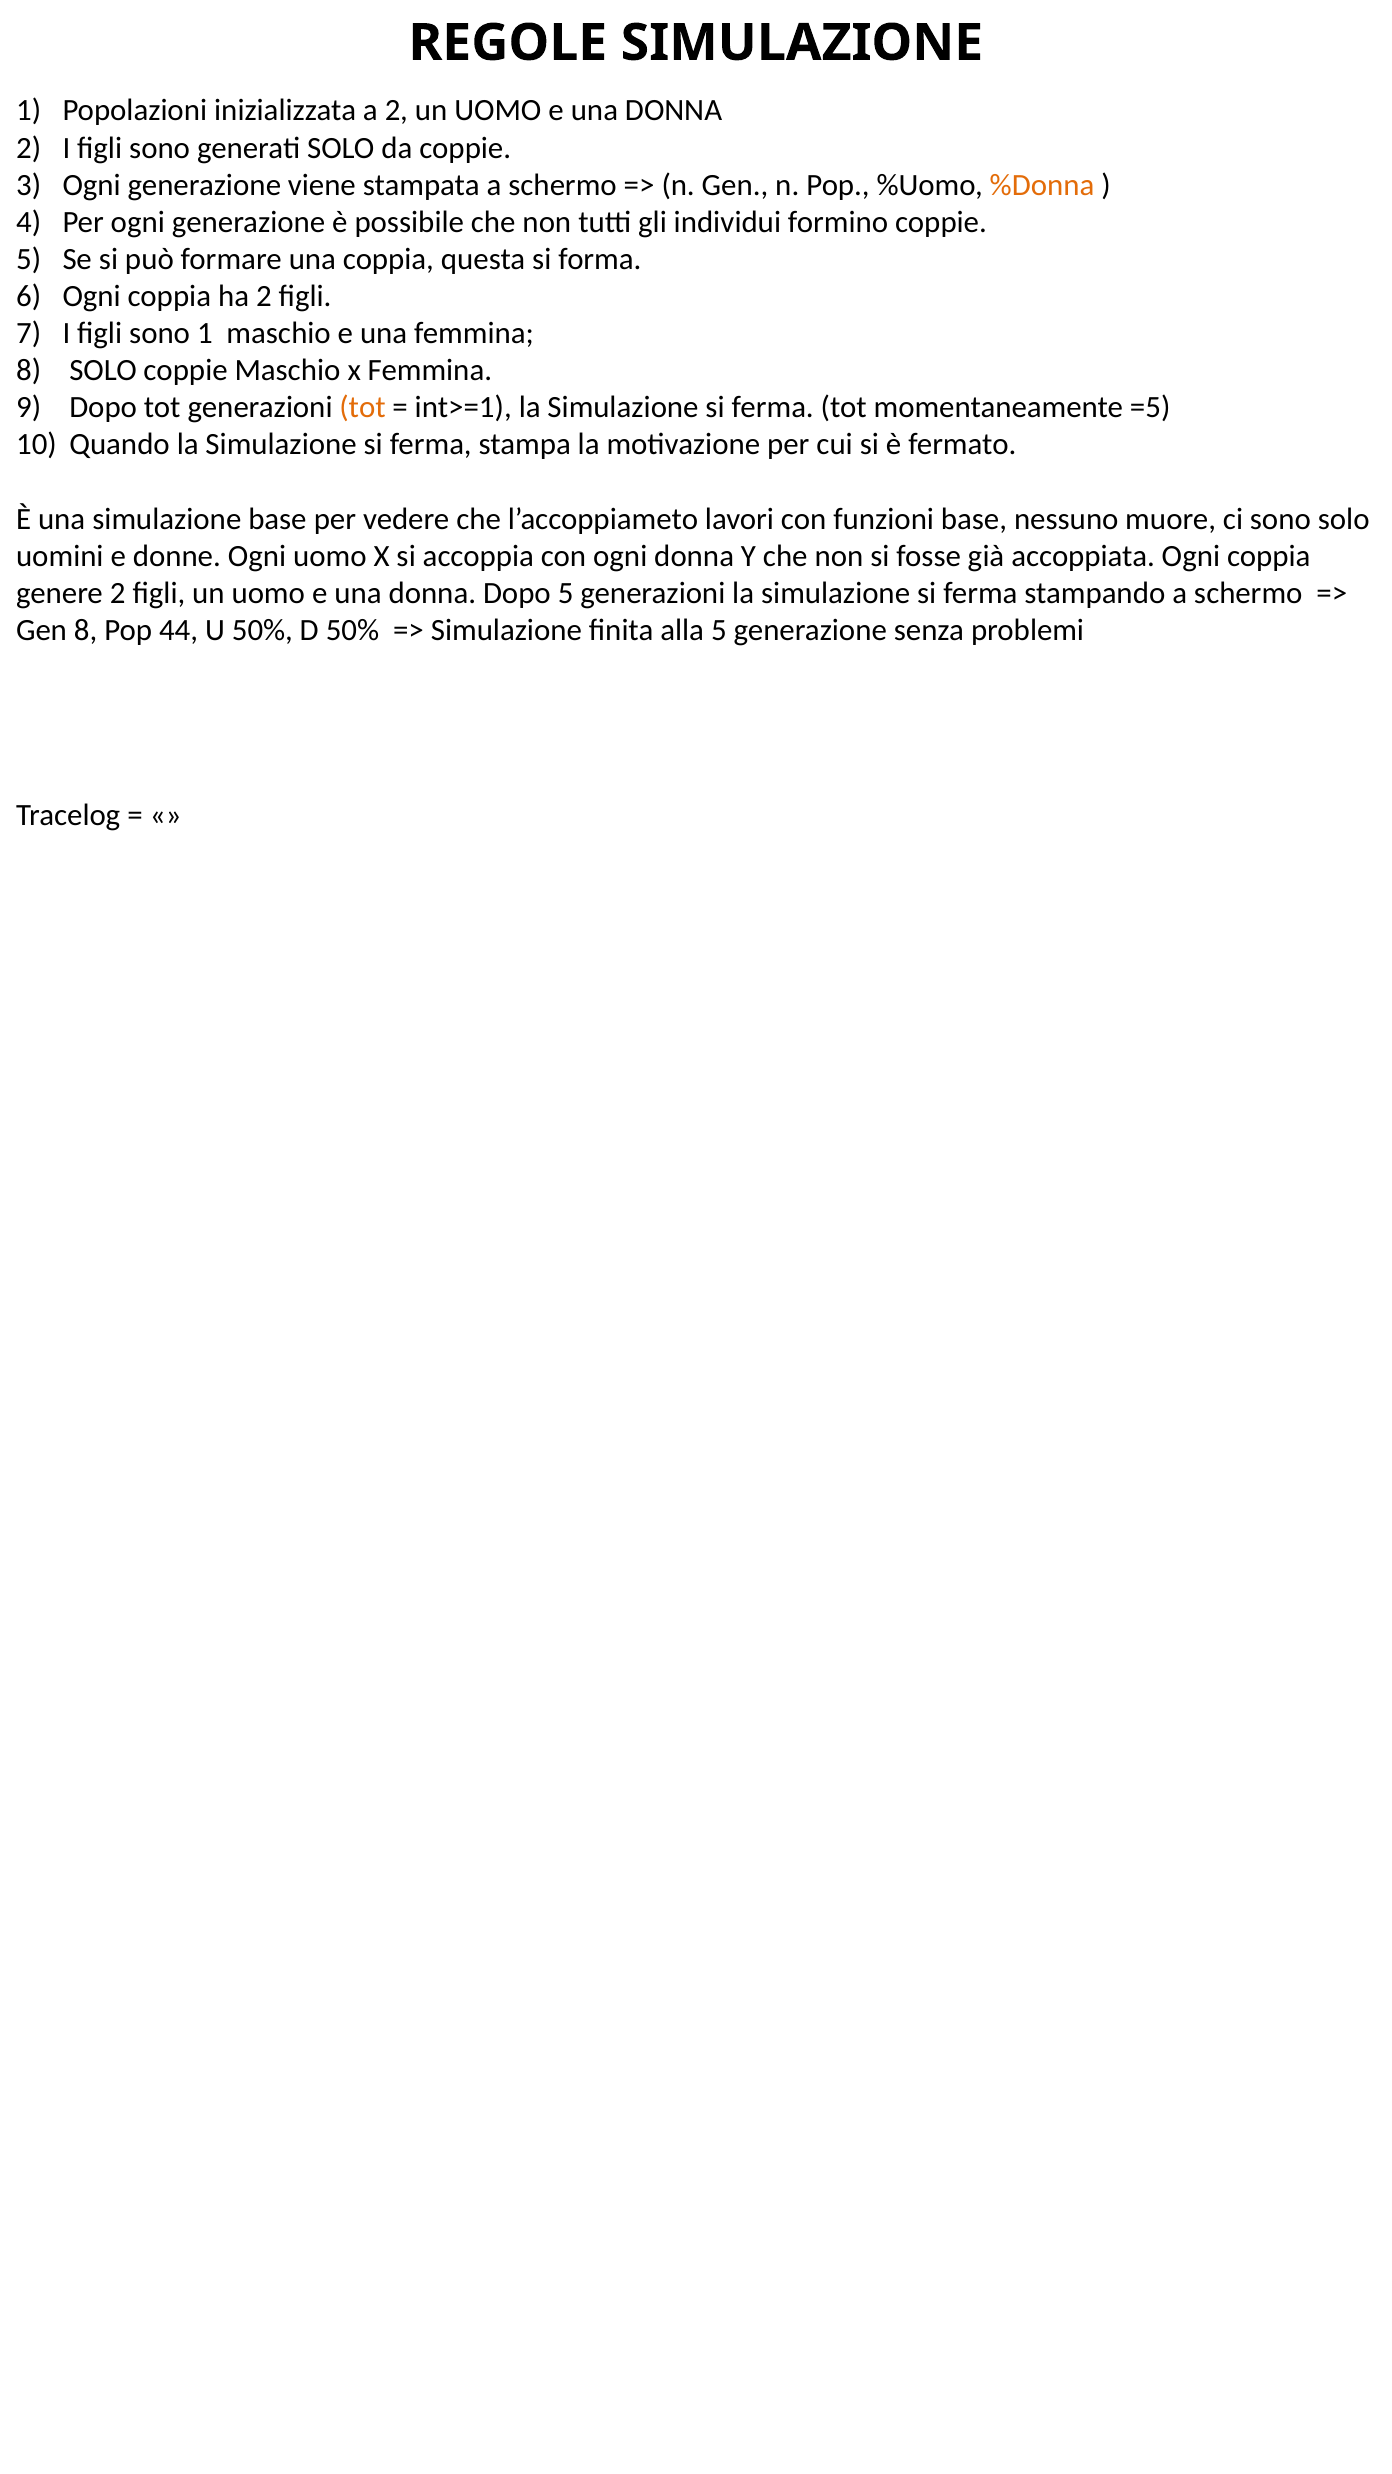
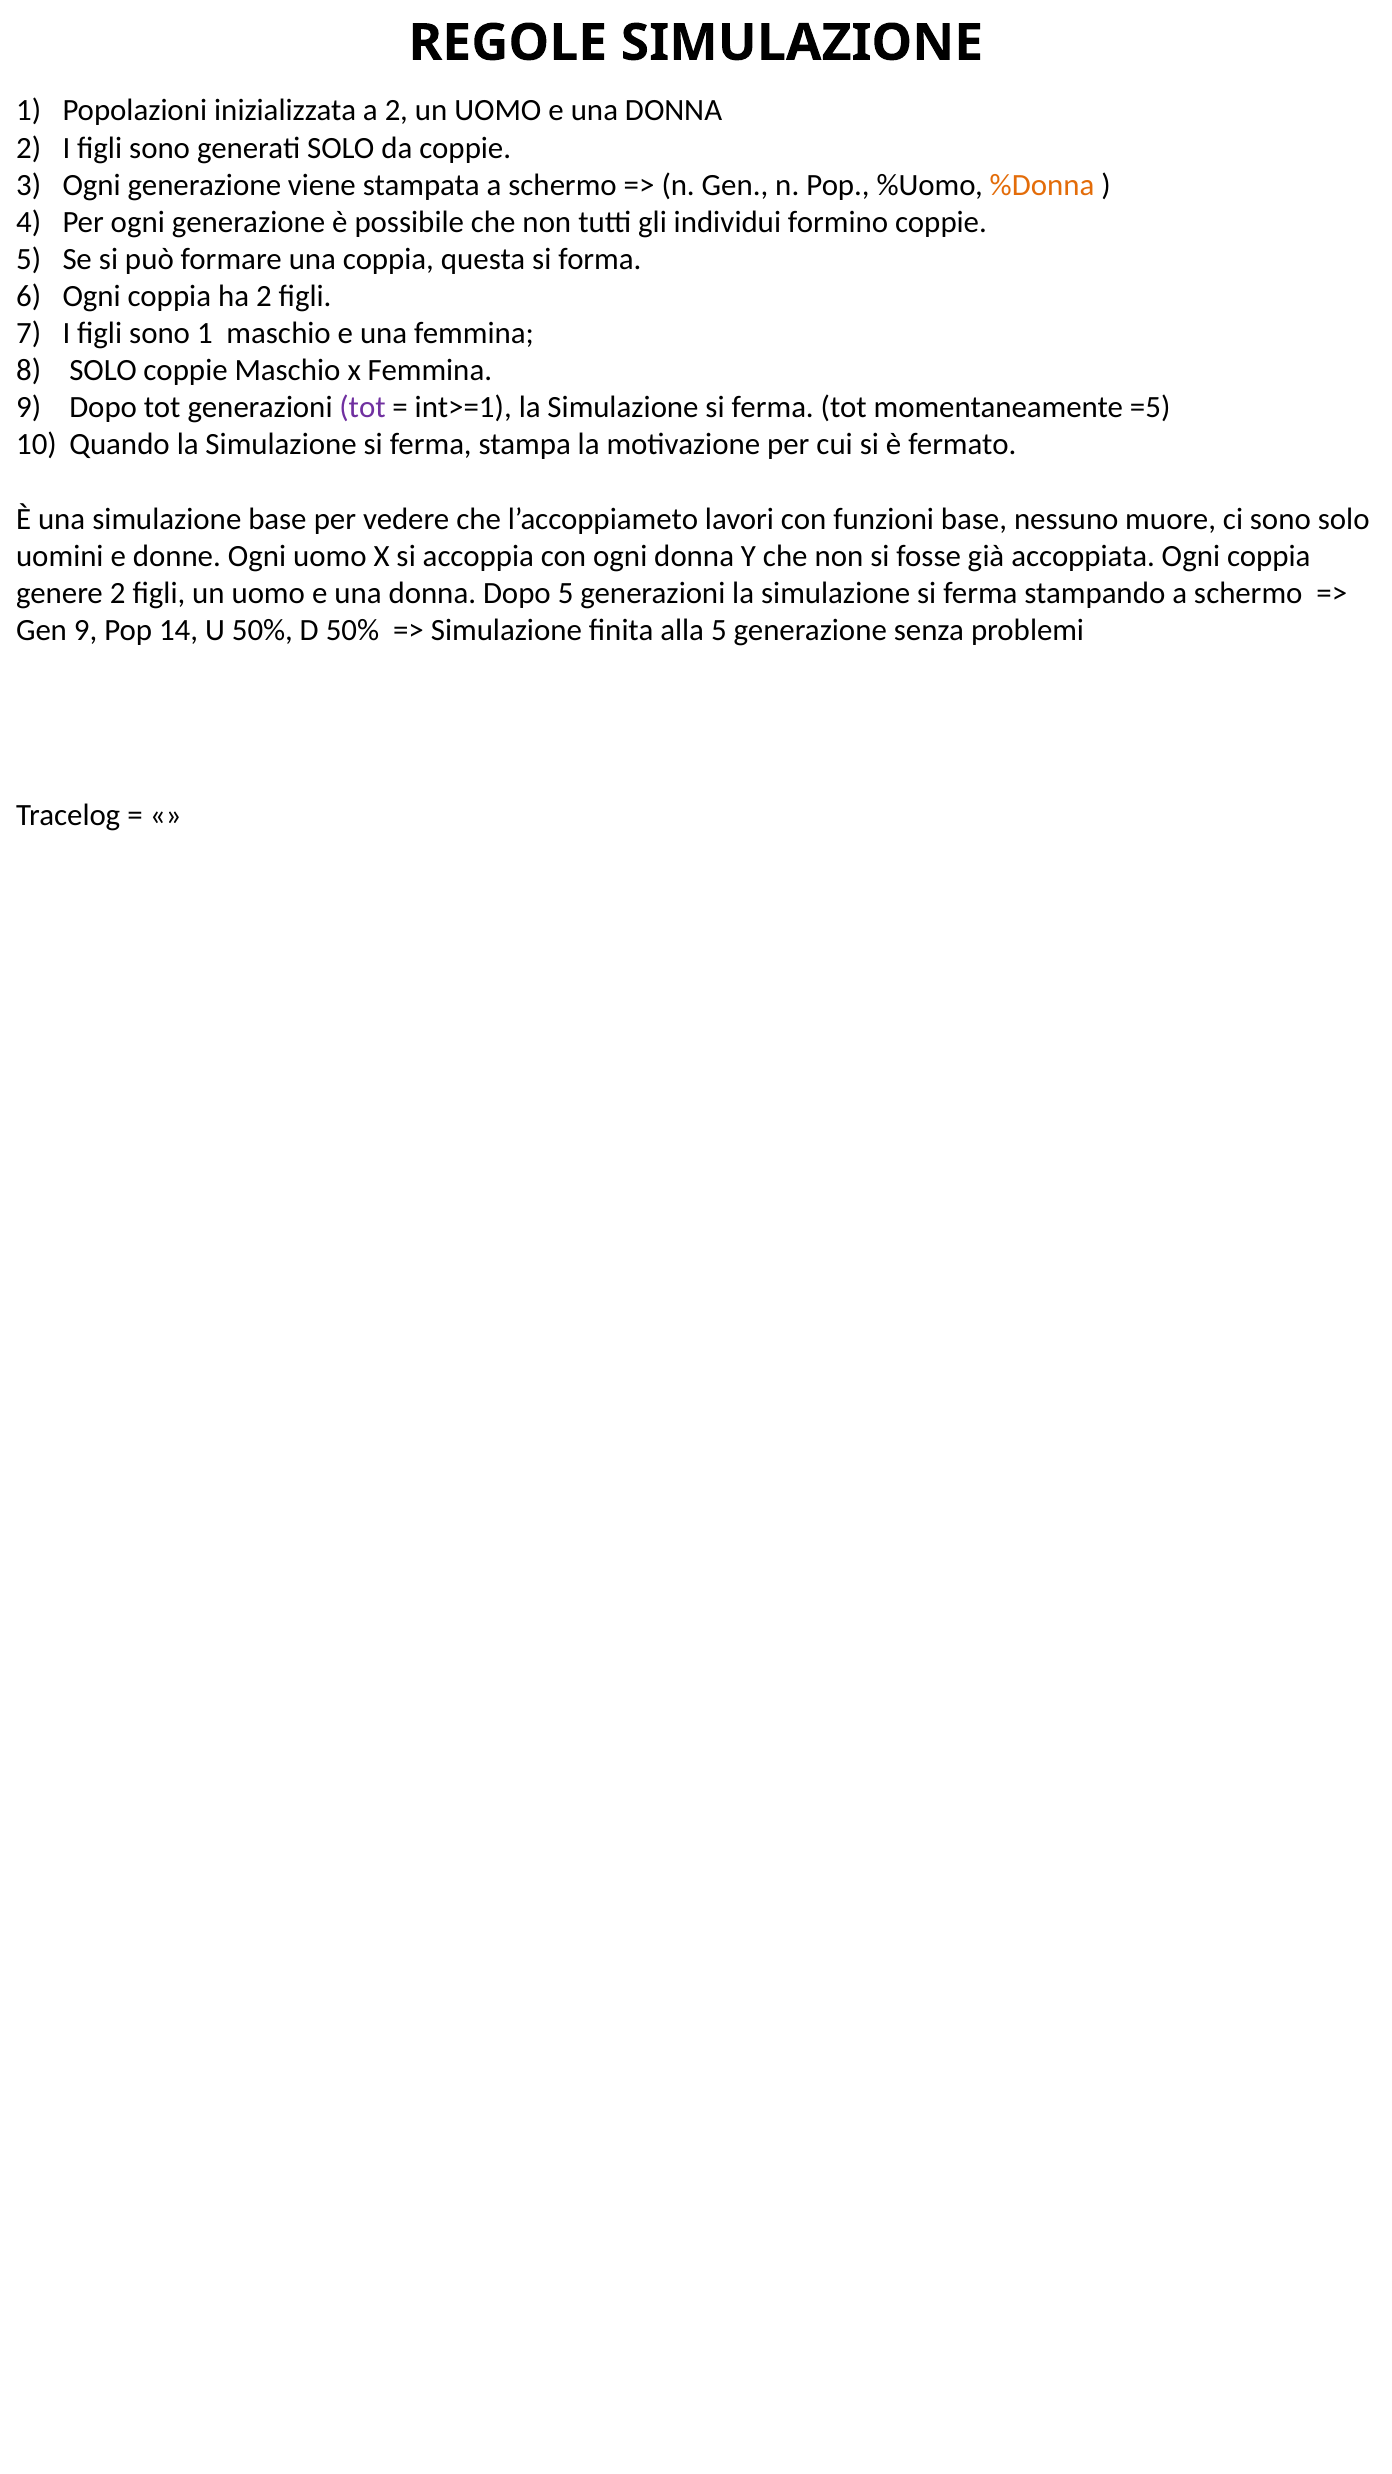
tot at (363, 408) colour: orange -> purple
Gen 8: 8 -> 9
44: 44 -> 14
